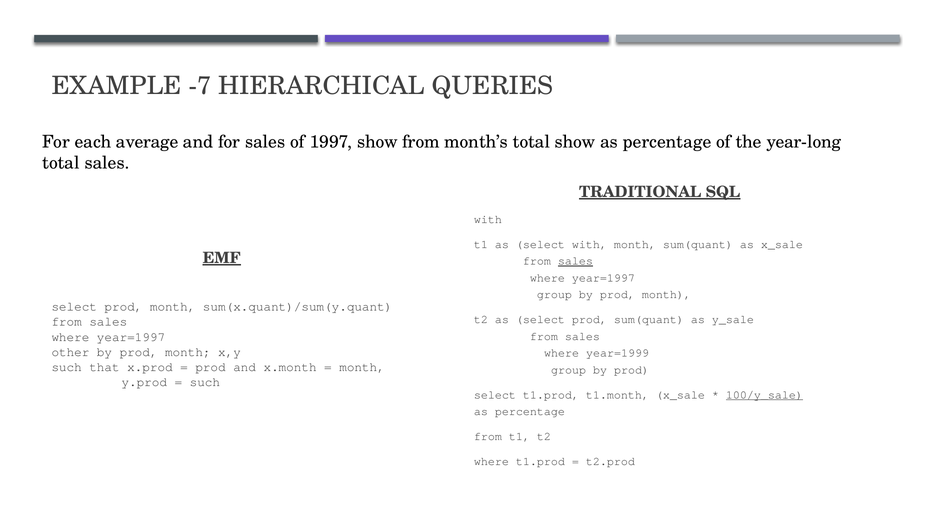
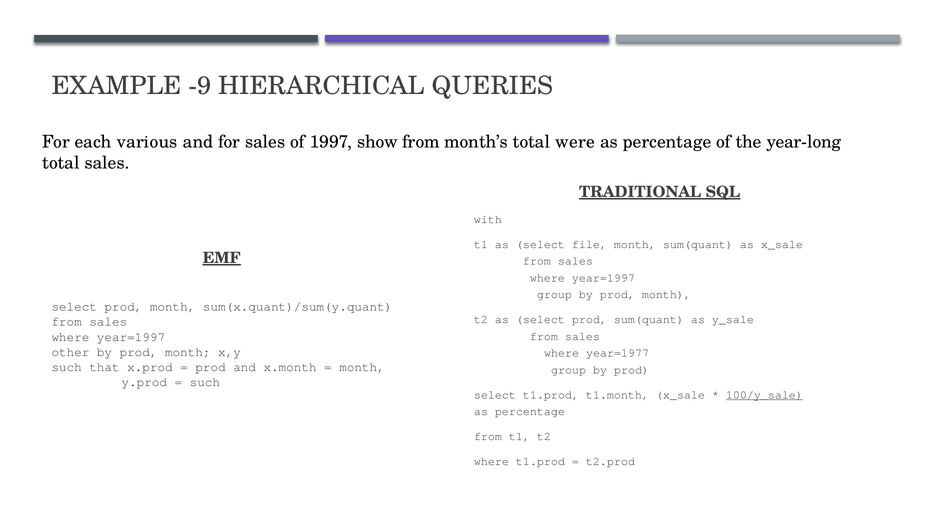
-7: -7 -> -9
average: average -> various
total show: show -> were
select with: with -> file
sales at (575, 261) underline: present -> none
year=1999: year=1999 -> year=1977
